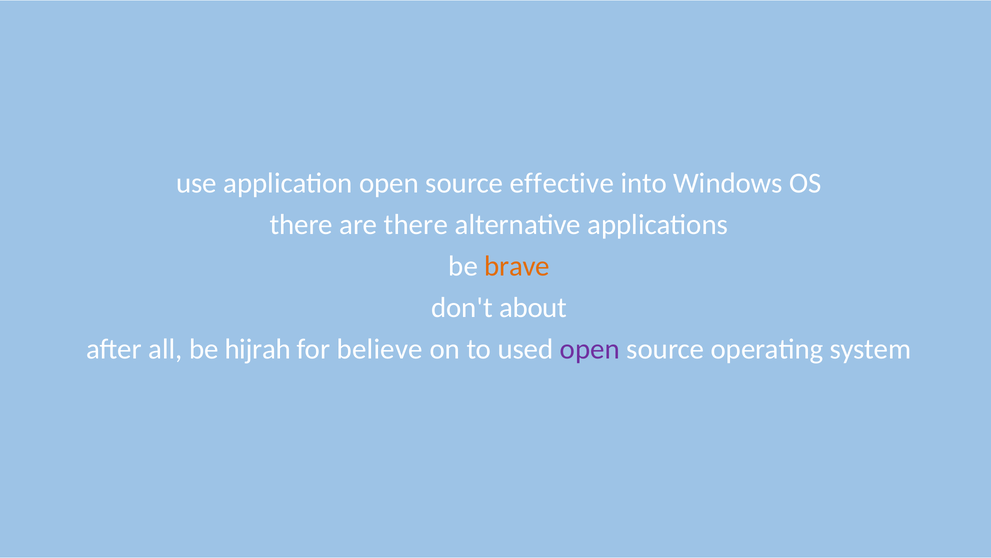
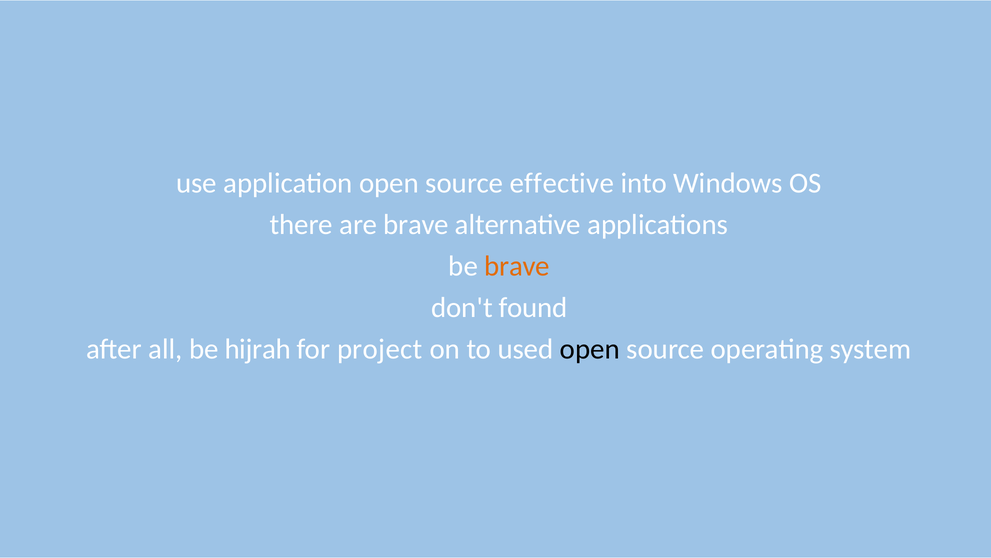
are there: there -> brave
about: about -> found
believe: believe -> project
open at (590, 349) colour: purple -> black
